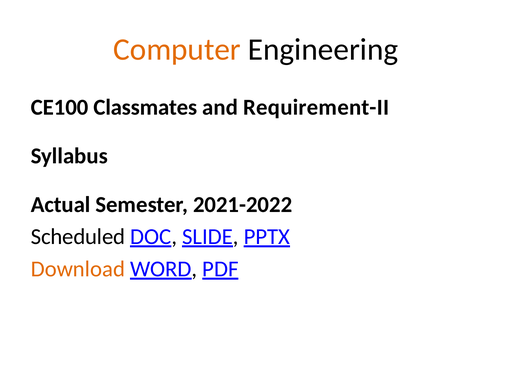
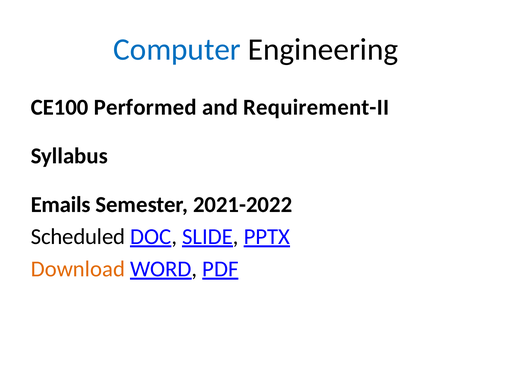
Computer colour: orange -> blue
Classmates: Classmates -> Performed
Actual: Actual -> Emails
